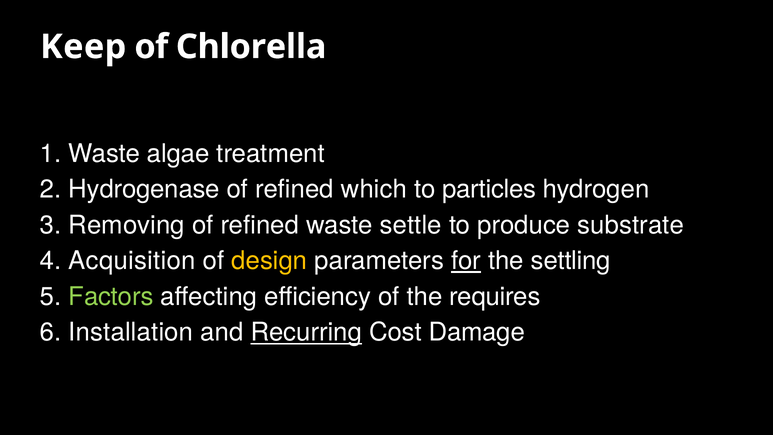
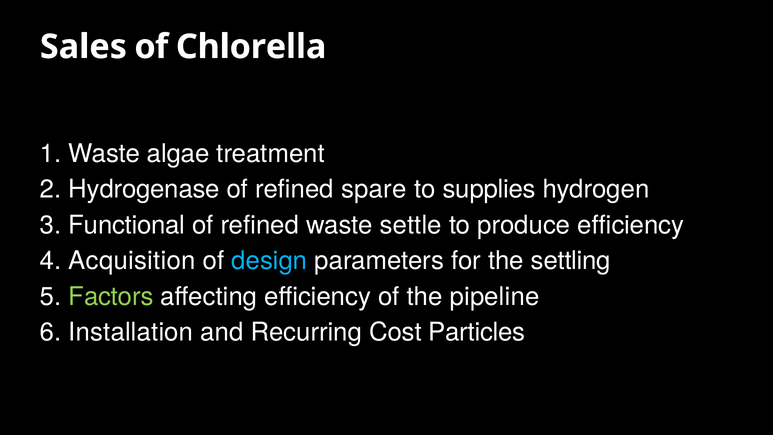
Keep: Keep -> Sales
which: which -> spare
particles: particles -> supplies
Removing: Removing -> Functional
produce substrate: substrate -> efficiency
design colour: yellow -> light blue
for underline: present -> none
requires: requires -> pipeline
Recurring underline: present -> none
Damage: Damage -> Particles
